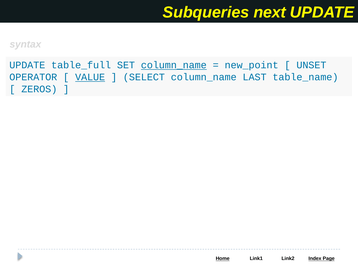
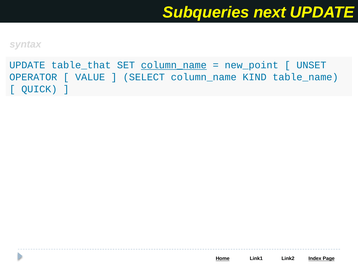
table_full: table_full -> table_that
VALUE underline: present -> none
LAST: LAST -> KIND
ZEROS: ZEROS -> QUICK
